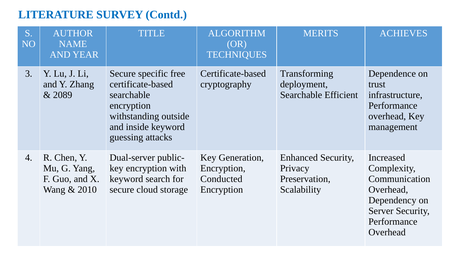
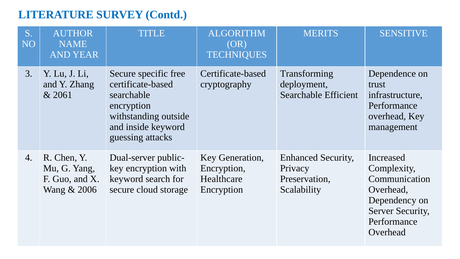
ACHIEVES: ACHIEVES -> SENSITIVE
2089: 2089 -> 2061
Conducted: Conducted -> Healthcare
2010: 2010 -> 2006
